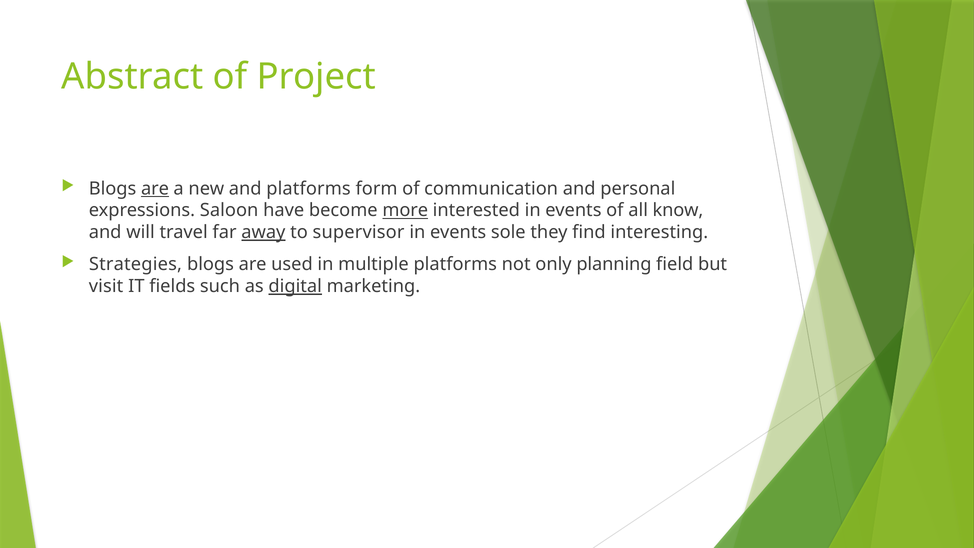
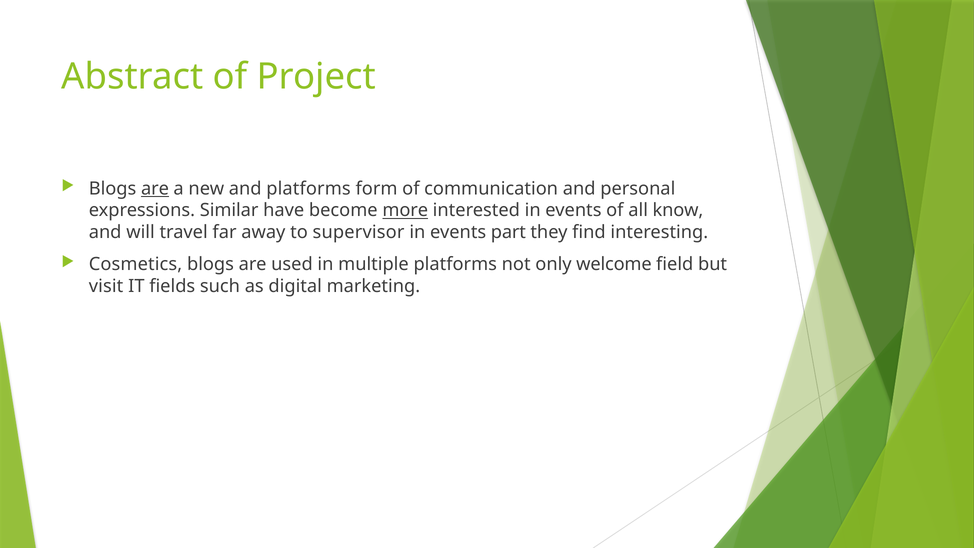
Saloon: Saloon -> Similar
away underline: present -> none
sole: sole -> part
Strategies: Strategies -> Cosmetics
planning: planning -> welcome
digital underline: present -> none
